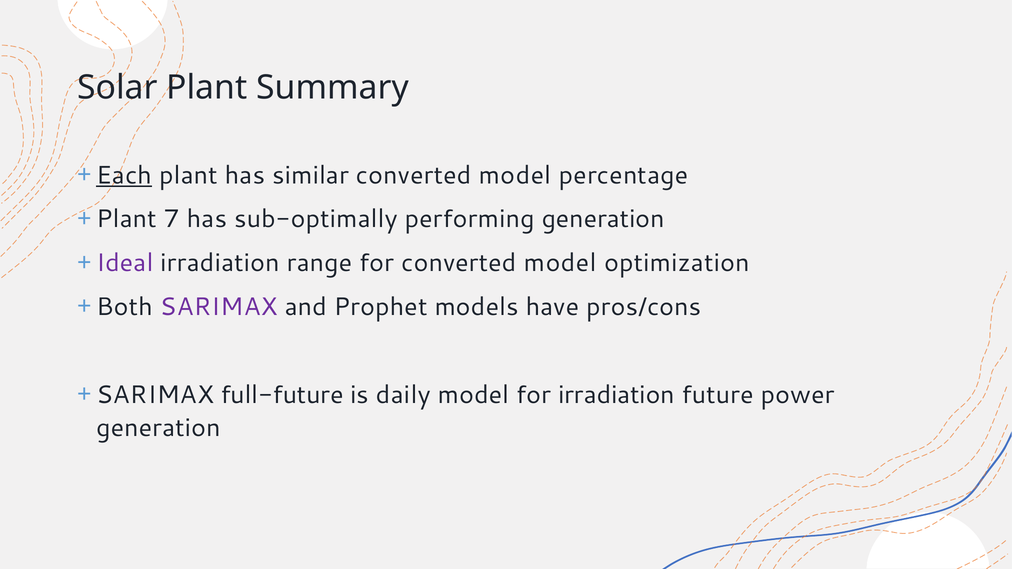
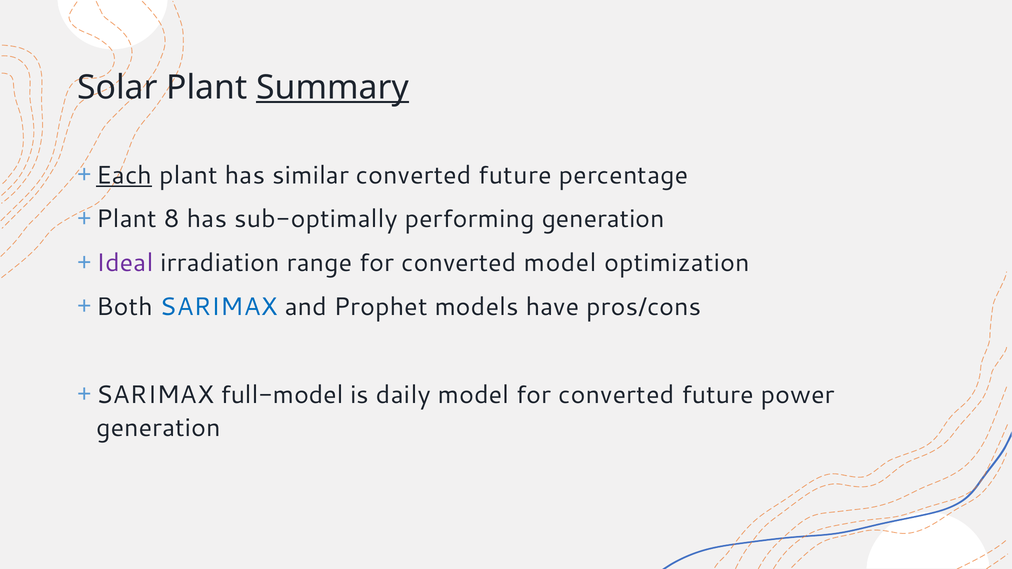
Summary underline: none -> present
similar converted model: model -> future
7: 7 -> 8
SARIMAX at (219, 307) colour: purple -> blue
full-future: full-future -> full-model
model for irradiation: irradiation -> converted
